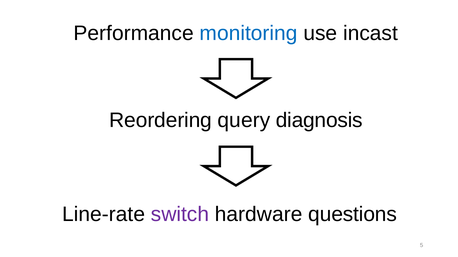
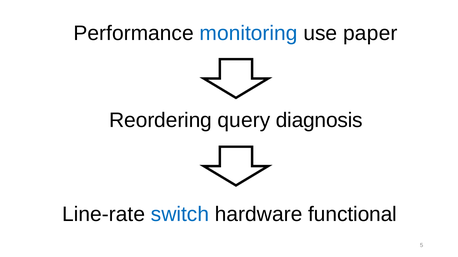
incast: incast -> paper
switch colour: purple -> blue
questions: questions -> functional
